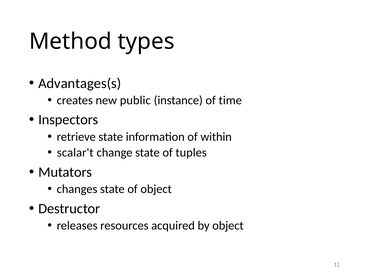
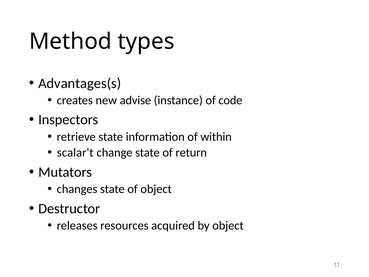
public: public -> advise
time: time -> code
tuples: tuples -> return
